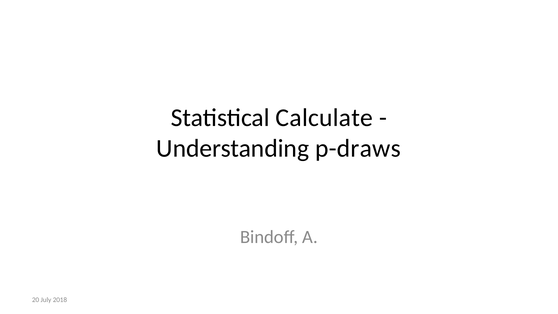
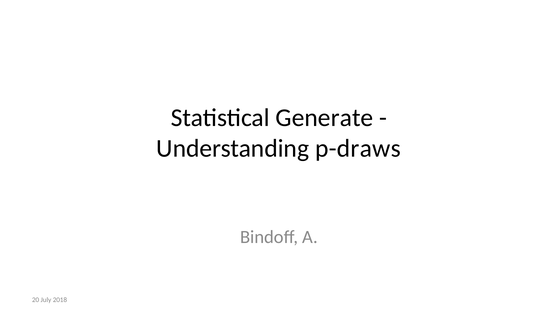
Calculate: Calculate -> Generate
